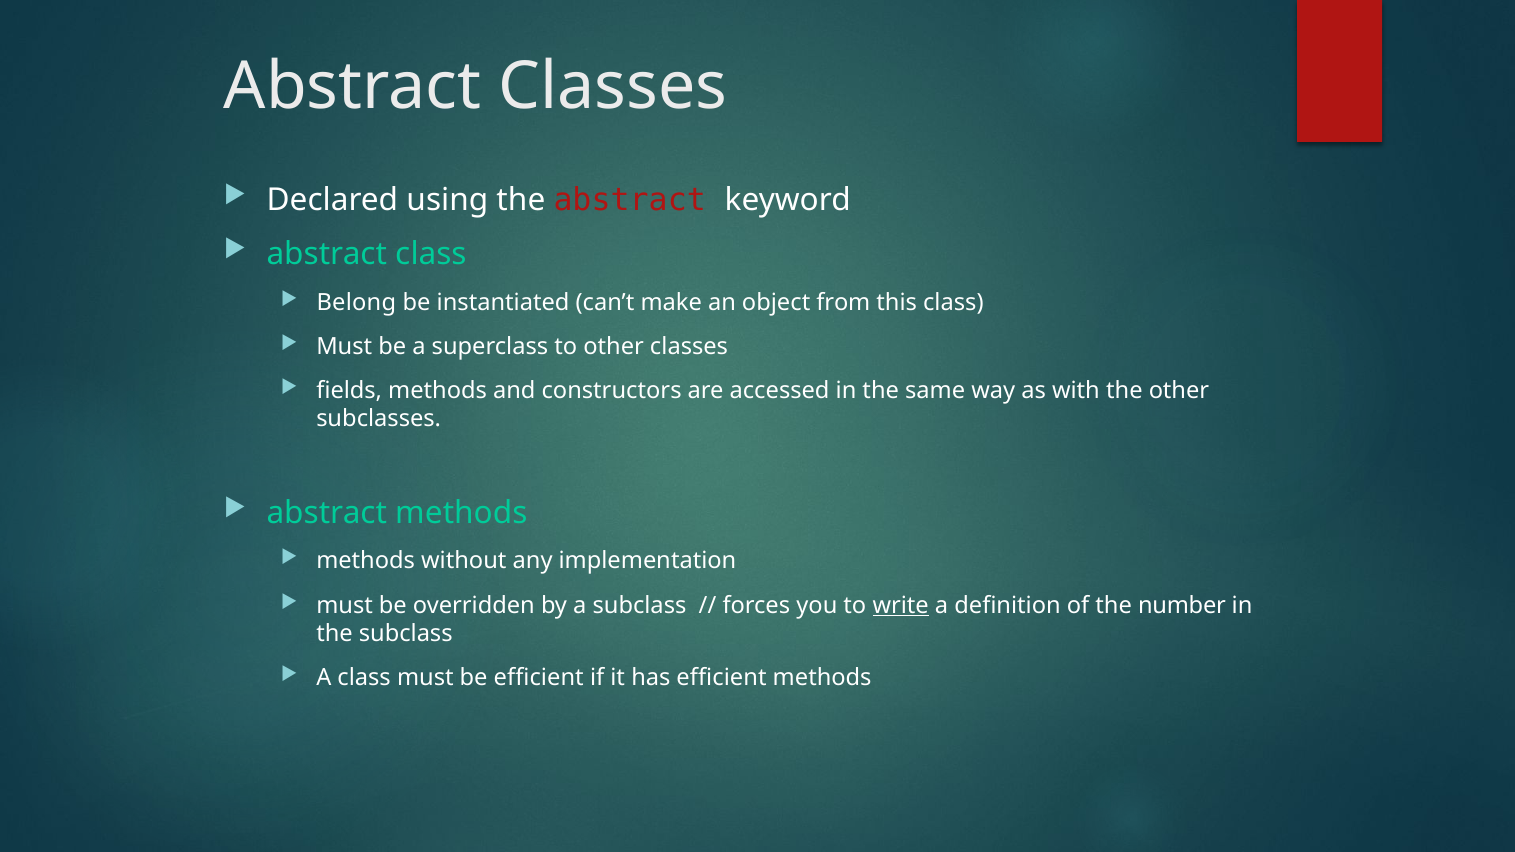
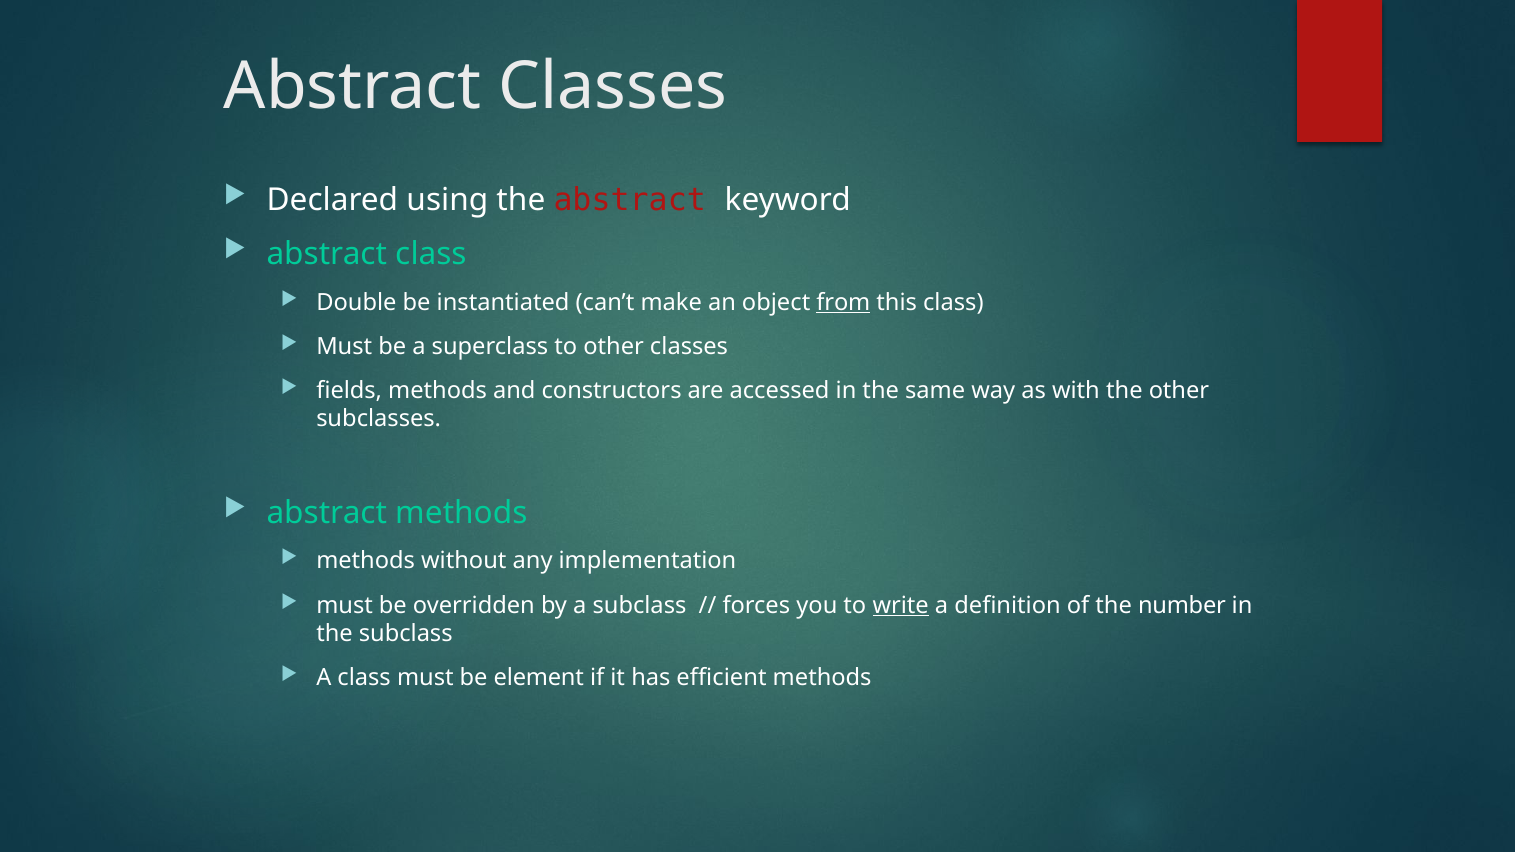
Belong: Belong -> Double
from underline: none -> present
be efficient: efficient -> element
